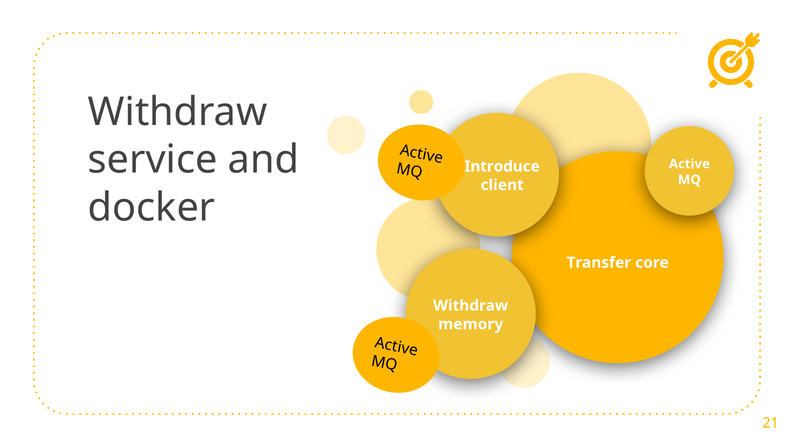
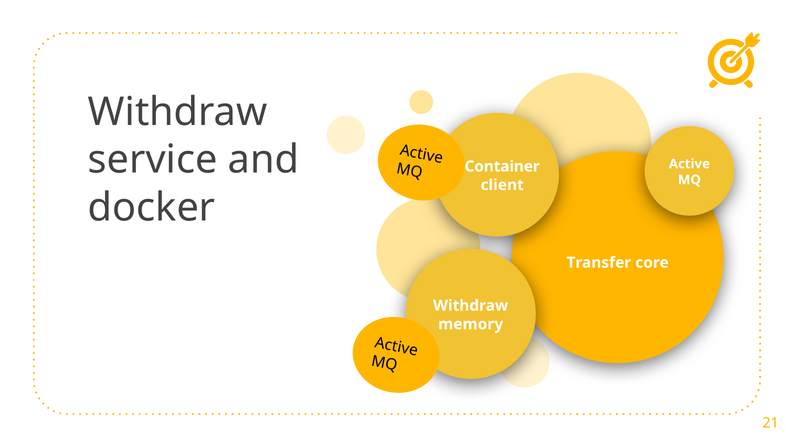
Introduce: Introduce -> Container
